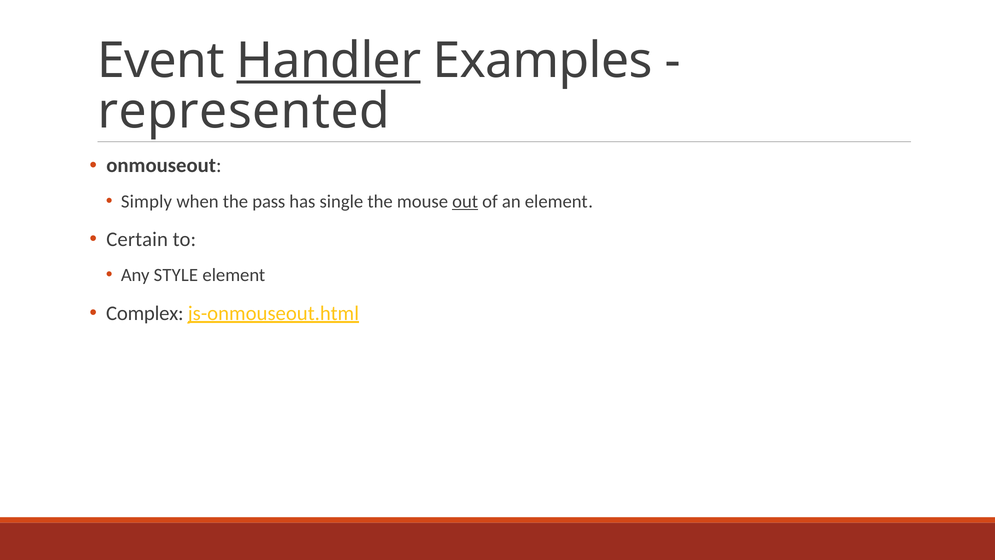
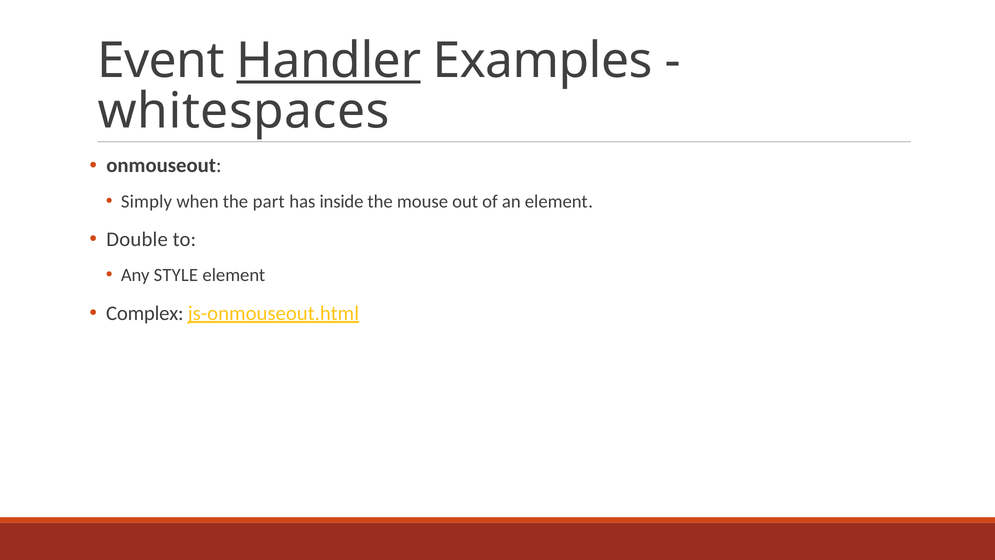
represented: represented -> whitespaces
pass: pass -> part
single: single -> inside
out underline: present -> none
Certain: Certain -> Double
